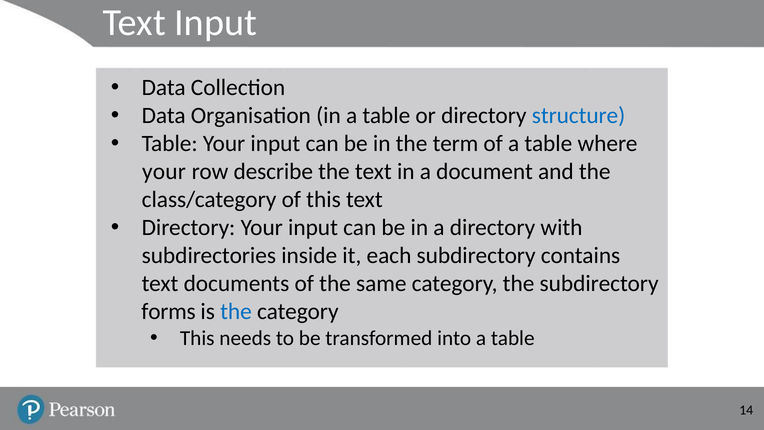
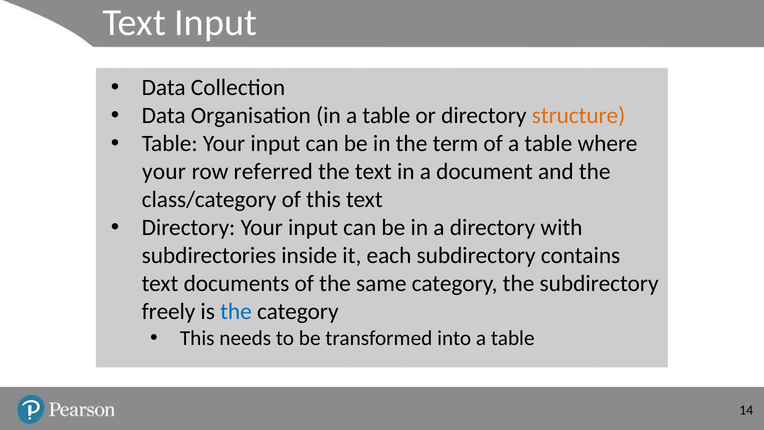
structure colour: blue -> orange
describe: describe -> referred
forms: forms -> freely
